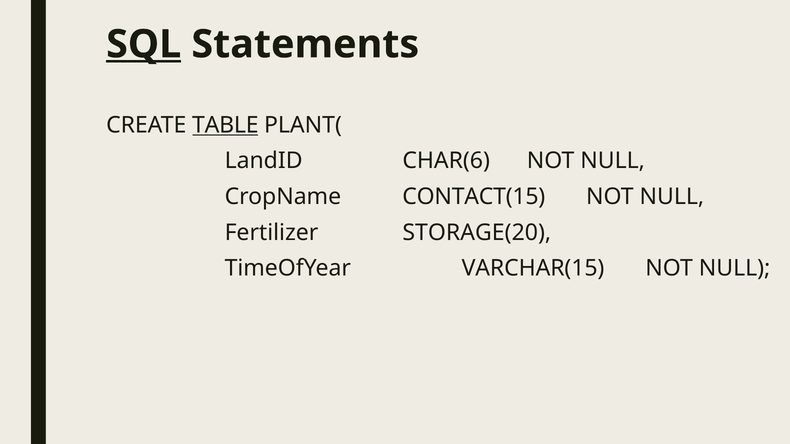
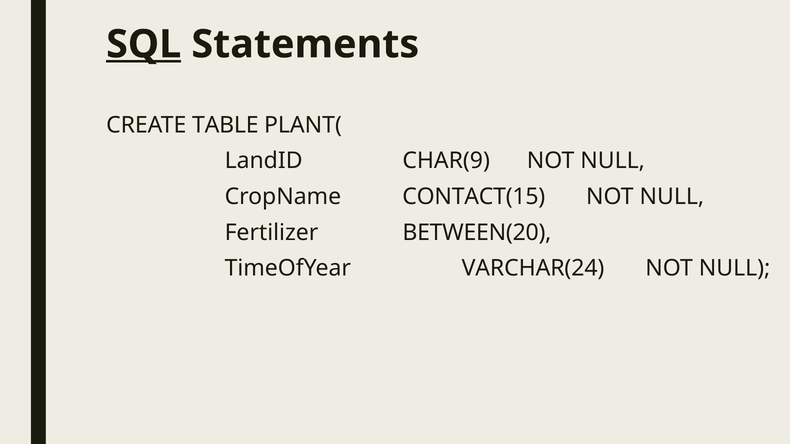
TABLE underline: present -> none
CHAR(6: CHAR(6 -> CHAR(9
STORAGE(20: STORAGE(20 -> BETWEEN(20
VARCHAR(15: VARCHAR(15 -> VARCHAR(24
